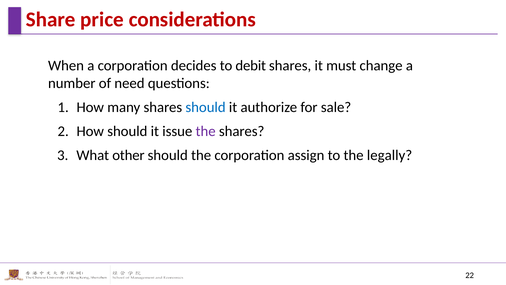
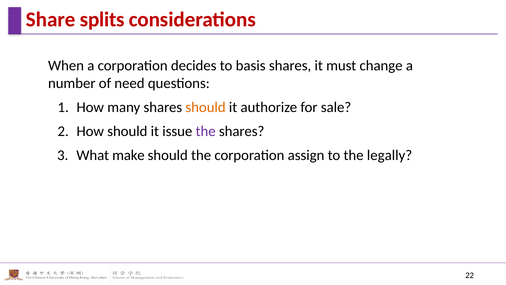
price: price -> splits
debit: debit -> basis
should at (206, 107) colour: blue -> orange
other: other -> make
